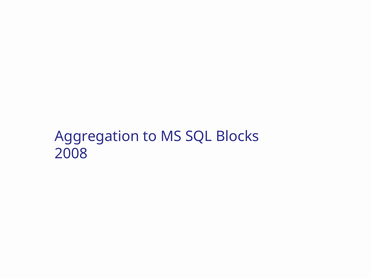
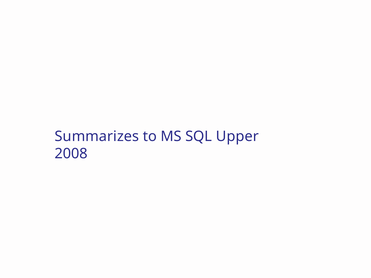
Aggregation: Aggregation -> Summarizes
Blocks: Blocks -> Upper
